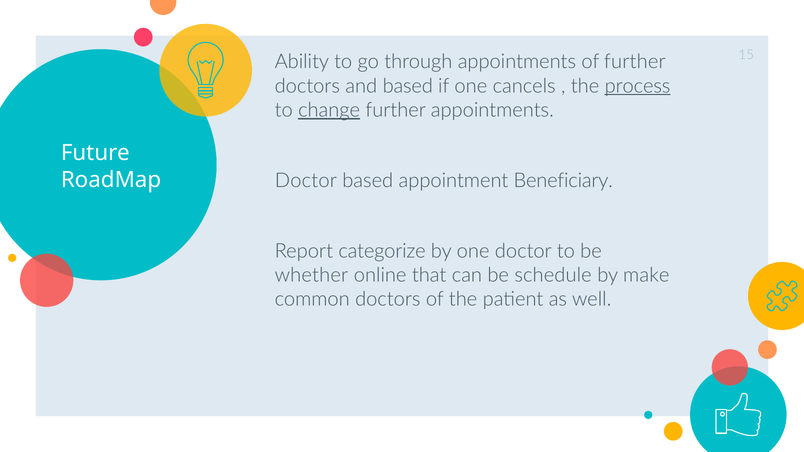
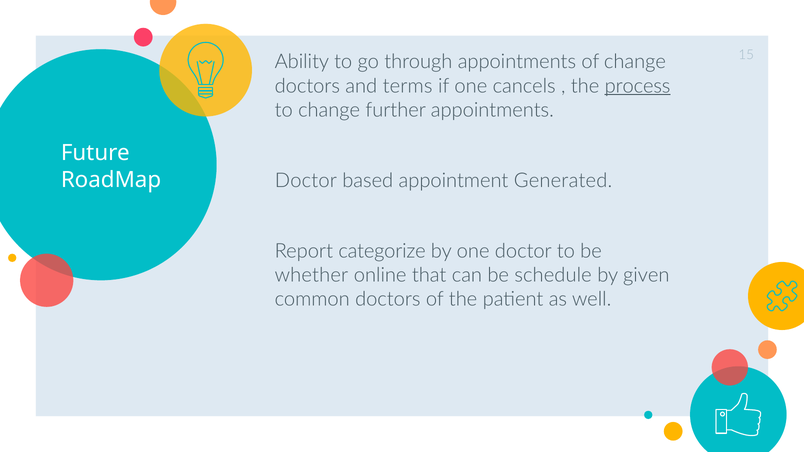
of further: further -> change
and based: based -> terms
change at (329, 110) underline: present -> none
Beneficiary: Beneficiary -> Generated
make: make -> given
